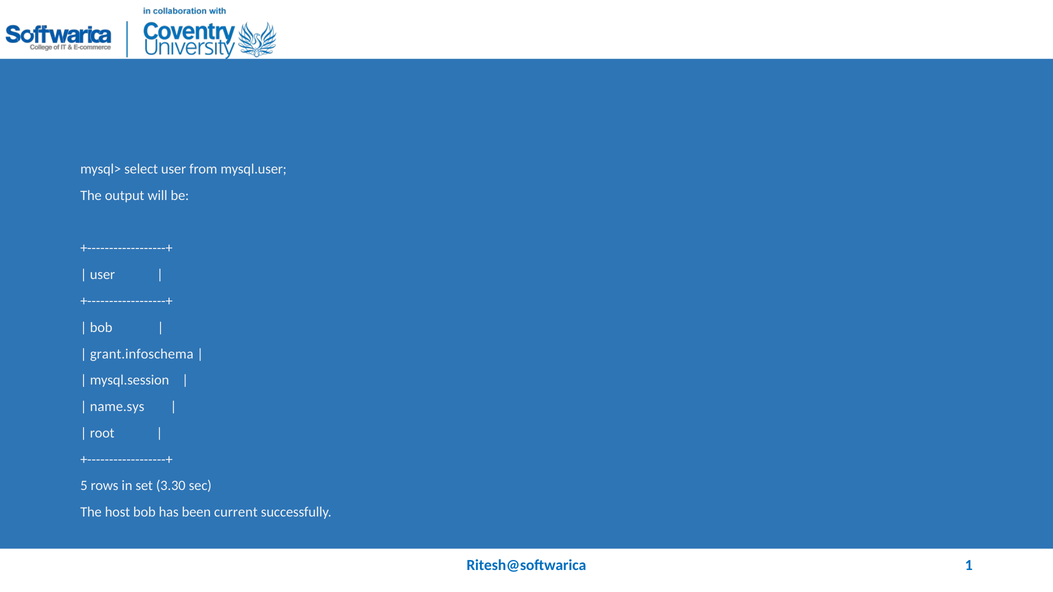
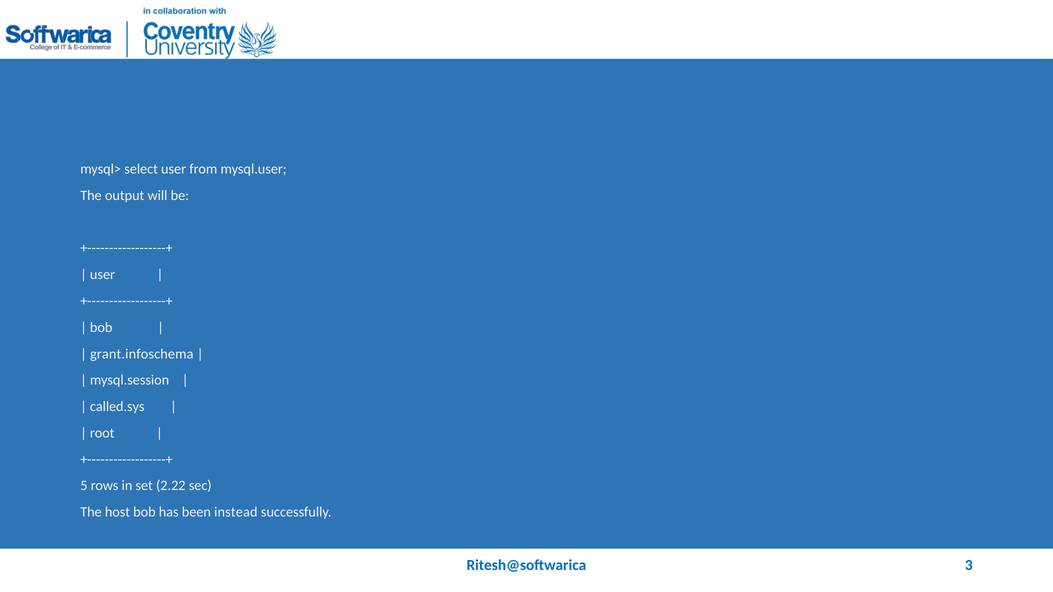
name.sys: name.sys -> called.sys
3.30: 3.30 -> 2.22
current: current -> instead
1: 1 -> 3
